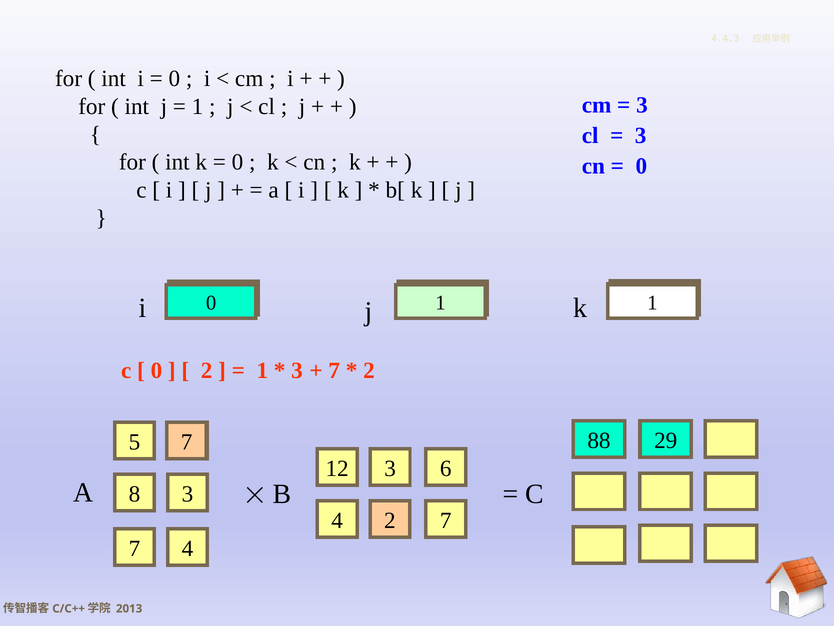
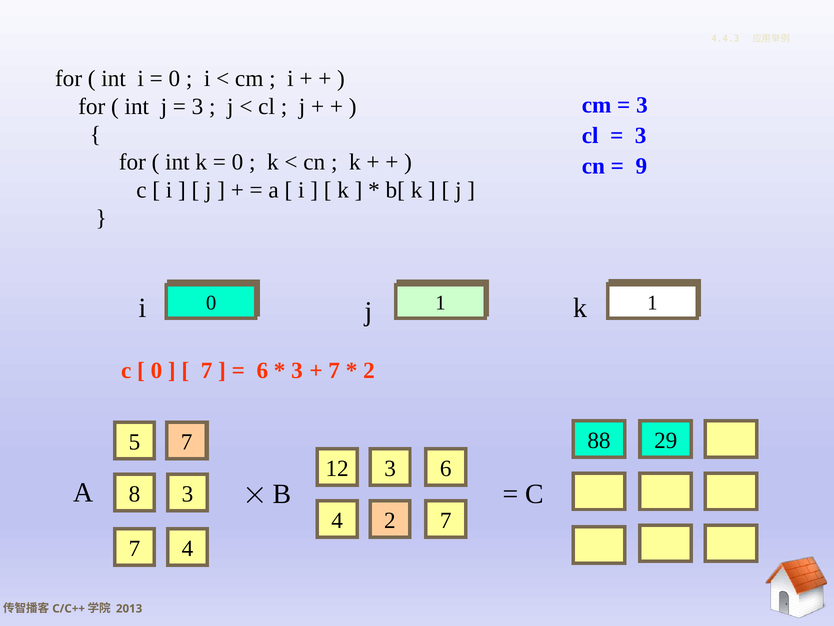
1 at (198, 106): 1 -> 3
0 at (641, 166): 0 -> 9
2 at (207, 370): 2 -> 7
1 at (262, 370): 1 -> 6
